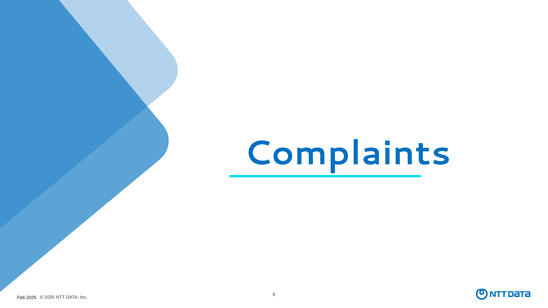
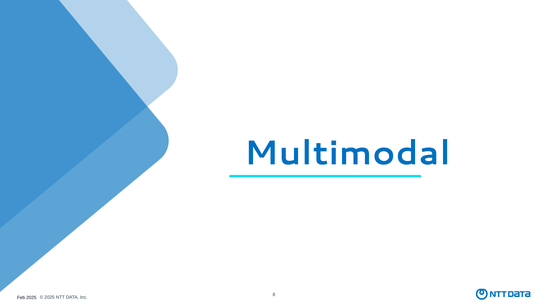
Complaints: Complaints -> Multimodal
